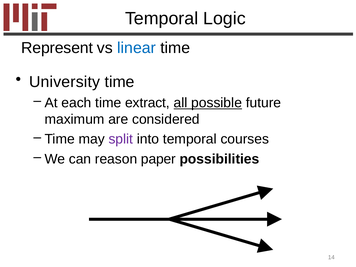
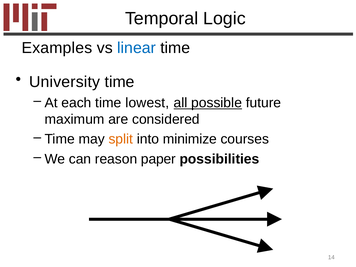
Represent: Represent -> Examples
extract: extract -> lowest
split colour: purple -> orange
into temporal: temporal -> minimize
